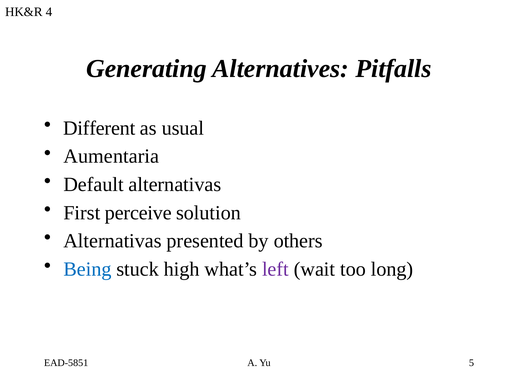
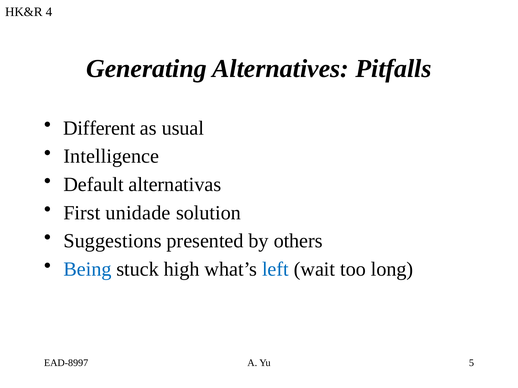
Aumentaria: Aumentaria -> Intelligence
perceive: perceive -> unidade
Alternativas at (113, 241): Alternativas -> Suggestions
left colour: purple -> blue
EAD-5851: EAD-5851 -> EAD-8997
